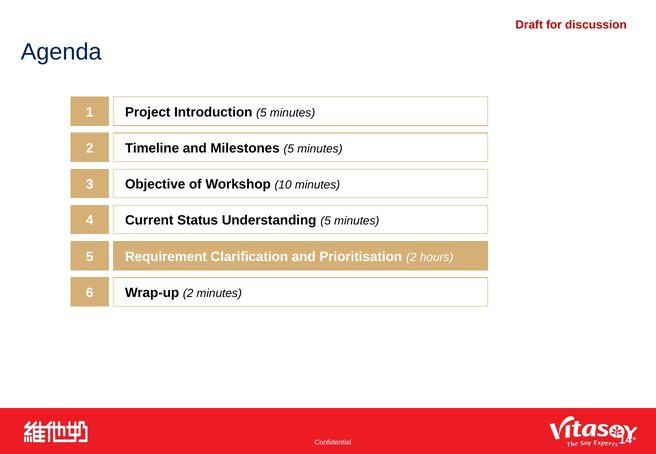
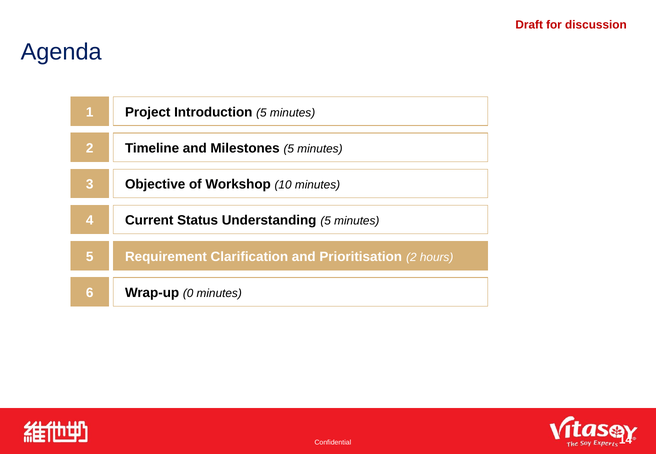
Wrap-up 2: 2 -> 0
